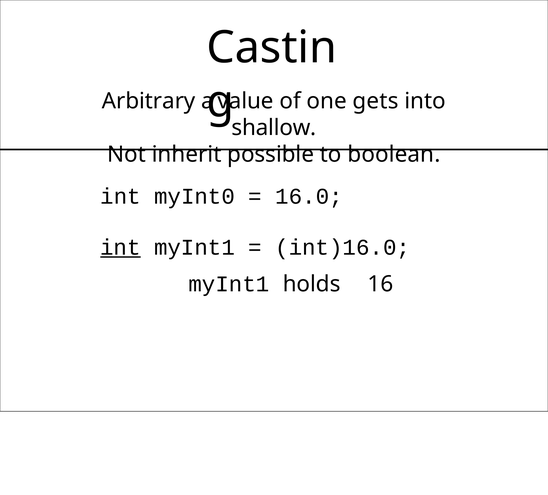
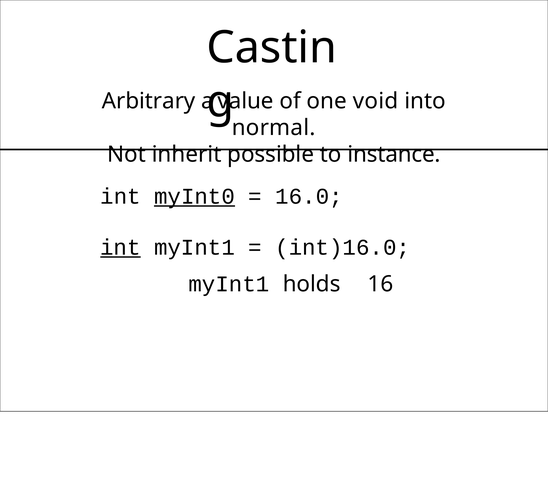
one gets: gets -> void
shallow: shallow -> normal
boolean: boolean -> instance
myInt0 underline: none -> present
